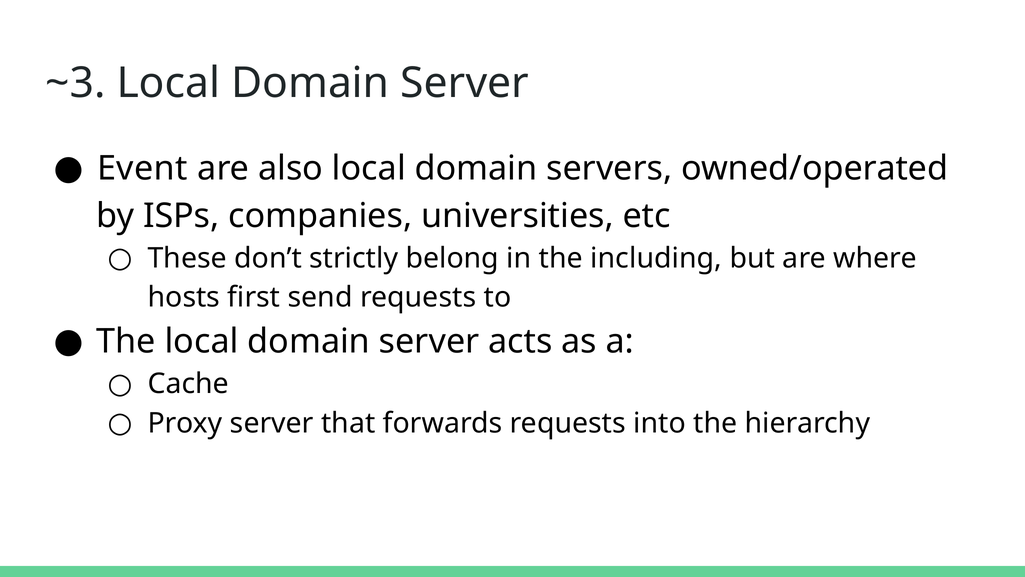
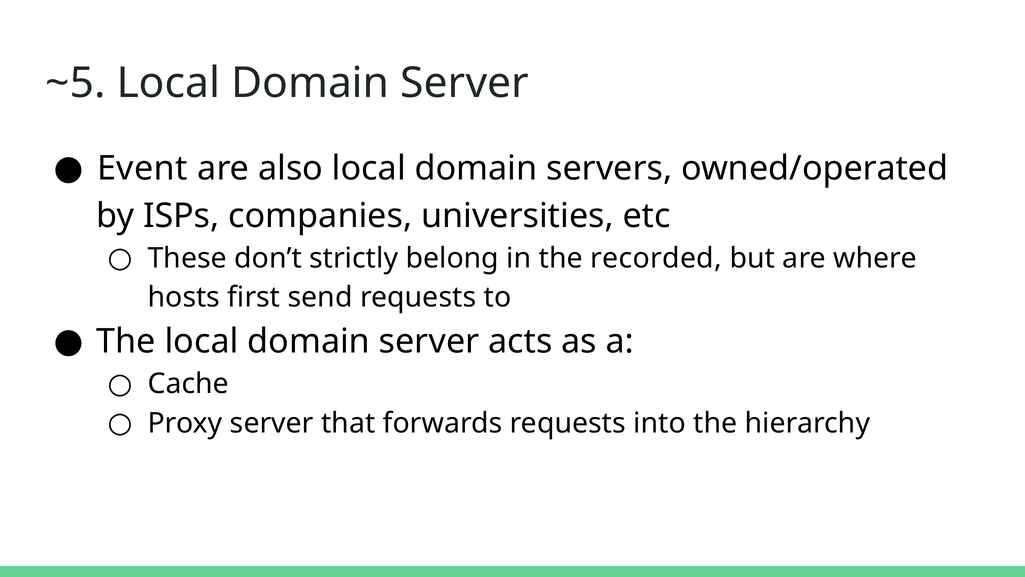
~3: ~3 -> ~5
including: including -> recorded
